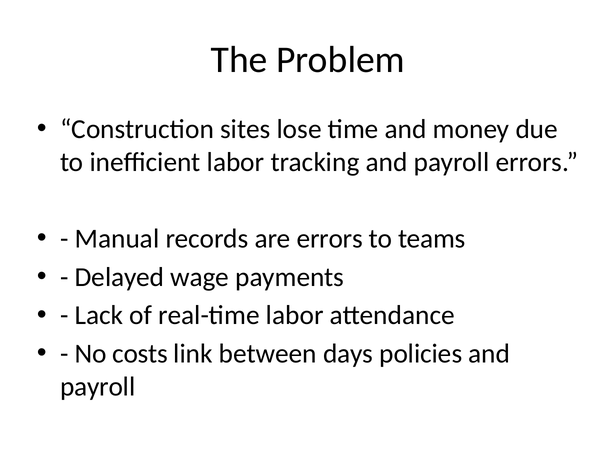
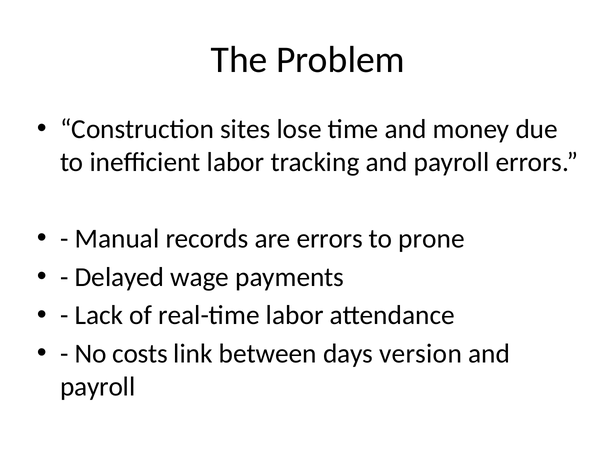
teams: teams -> prone
policies: policies -> version
